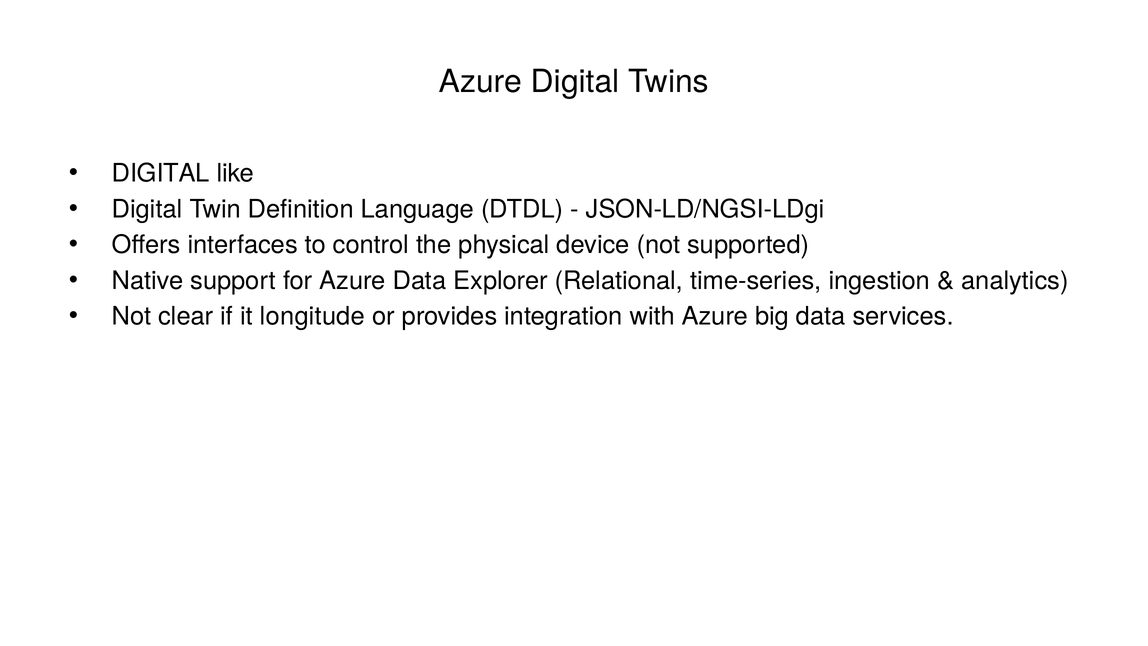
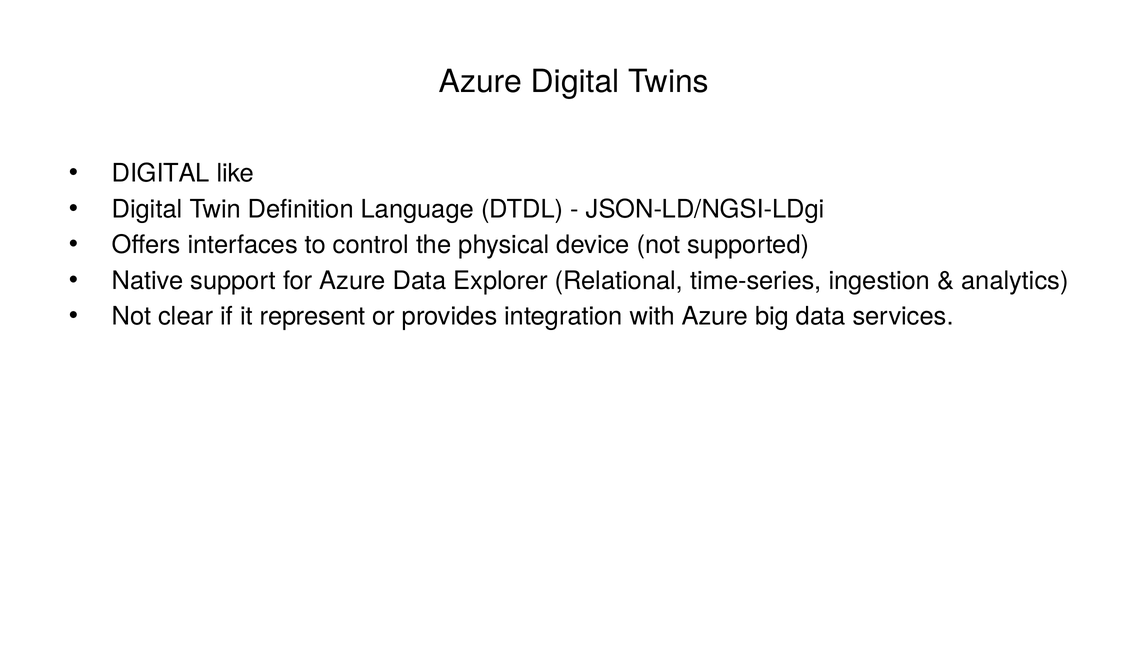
longitude: longitude -> represent
